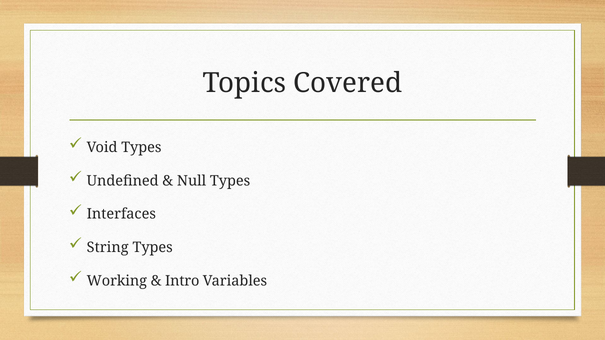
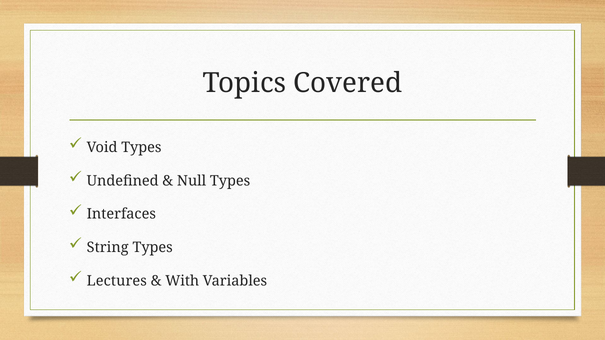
Working: Working -> Lectures
Intro: Intro -> With
